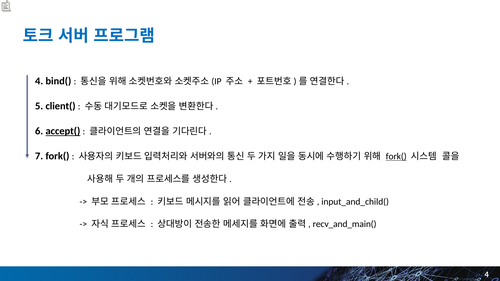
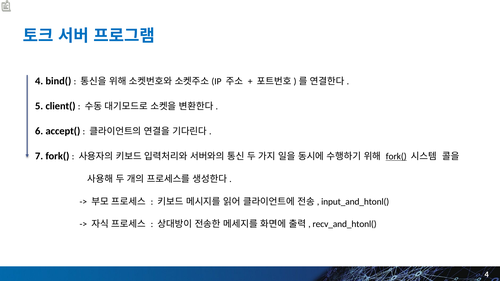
accept( underline: present -> none
input_and_child(: input_and_child( -> input_and_htonl(
recv_and_main(: recv_and_main( -> recv_and_htonl(
